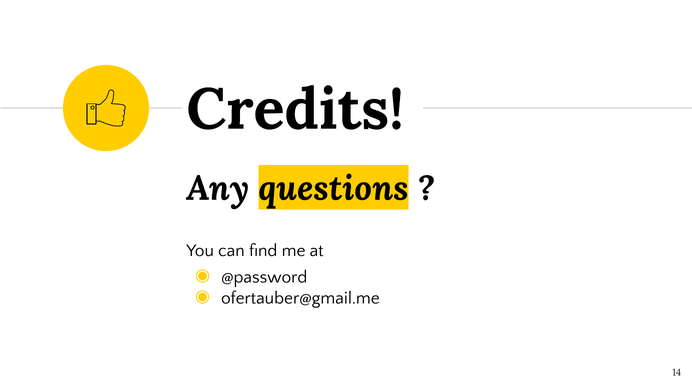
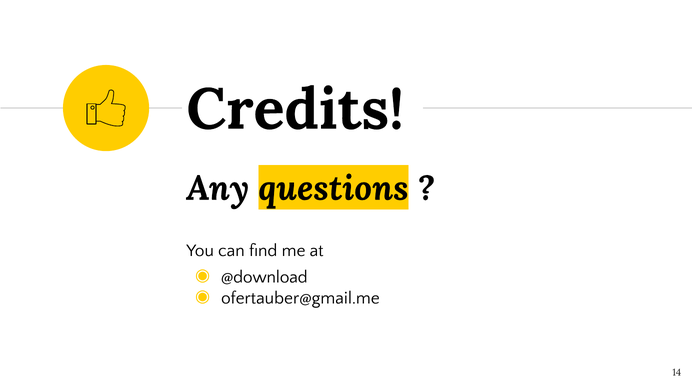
@password: @password -> @download
